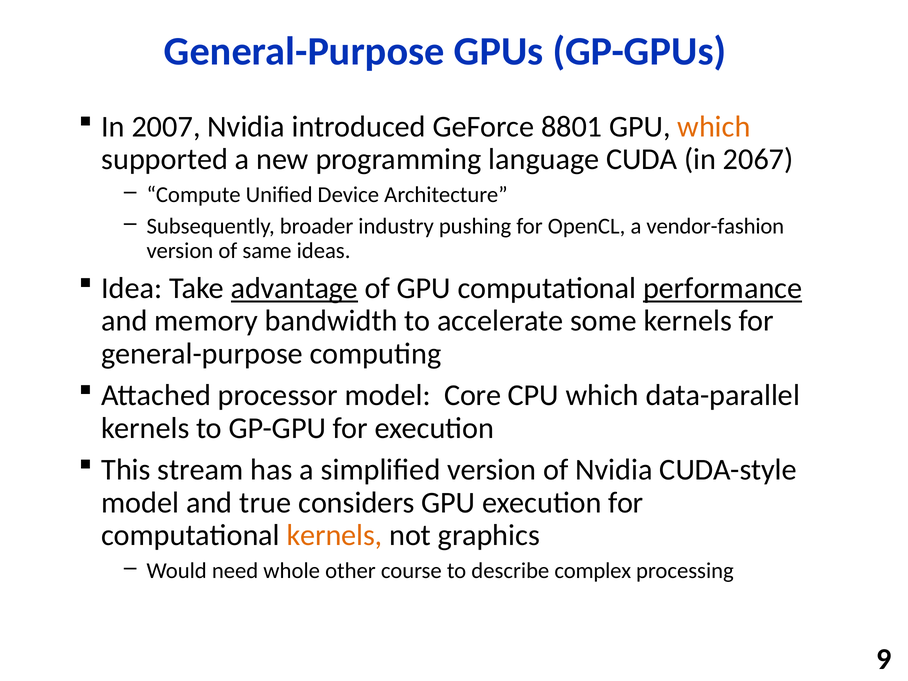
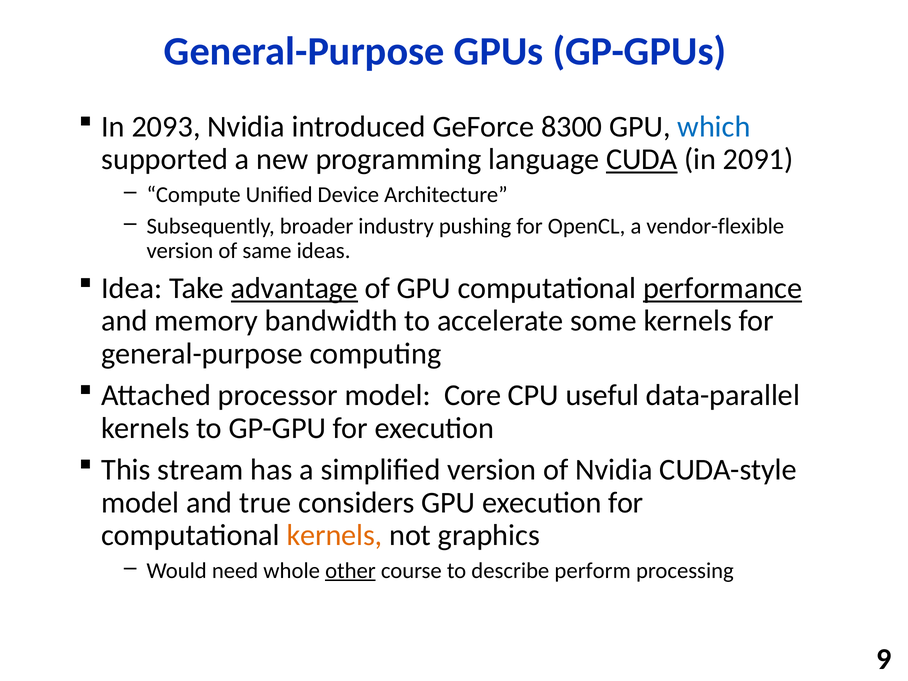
2007: 2007 -> 2093
8801: 8801 -> 8300
which at (714, 127) colour: orange -> blue
CUDA underline: none -> present
2067: 2067 -> 2091
vendor-fashion: vendor-fashion -> vendor-flexible
CPU which: which -> useful
other underline: none -> present
complex: complex -> perform
